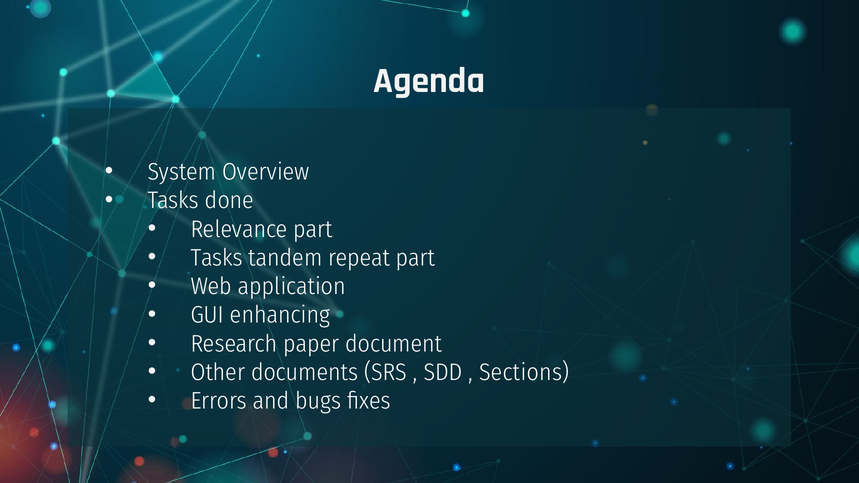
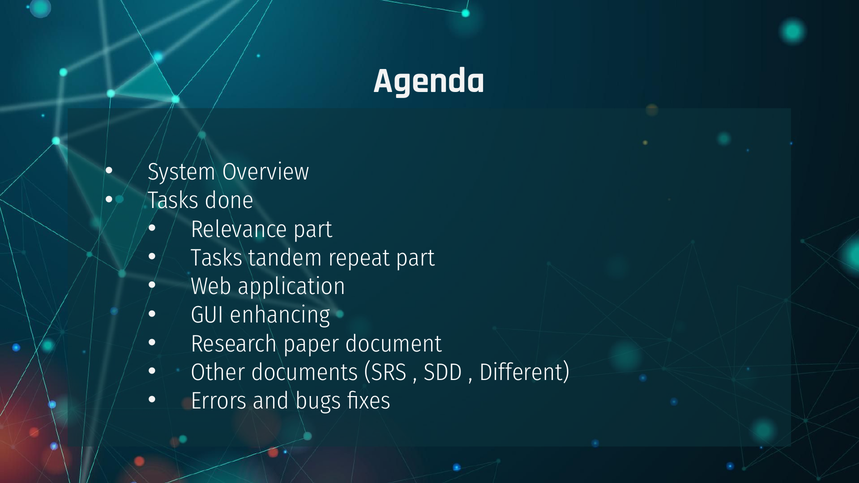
Sections: Sections -> Different
